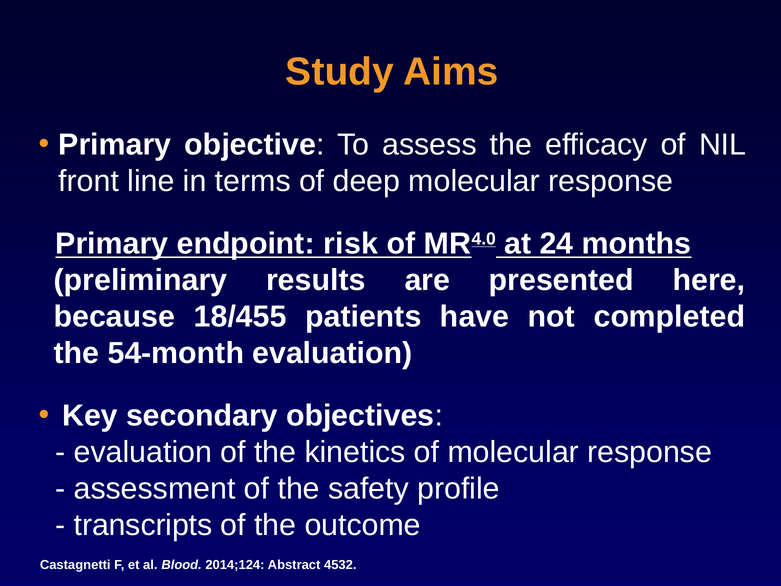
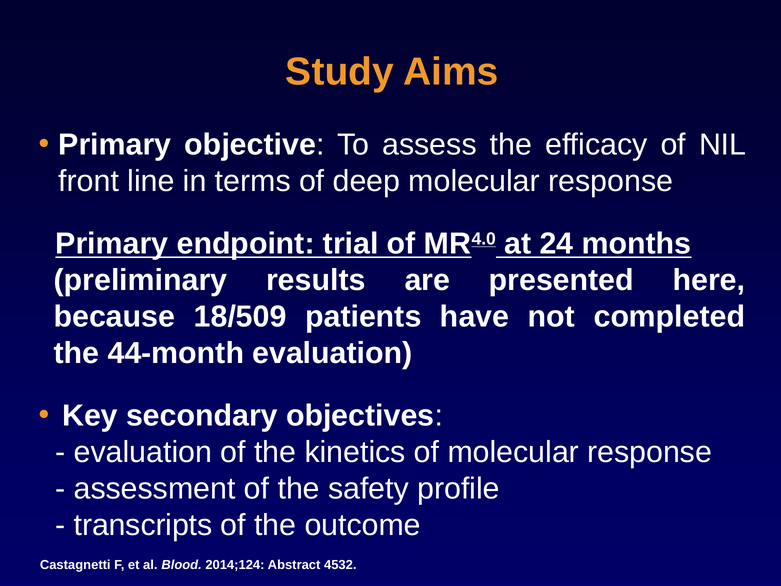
risk: risk -> trial
18/455: 18/455 -> 18/509
54-month: 54-month -> 44-month
